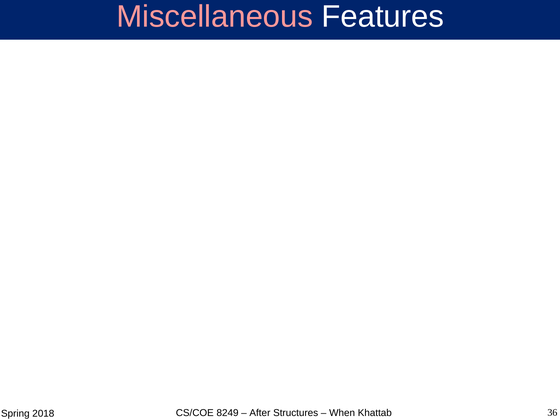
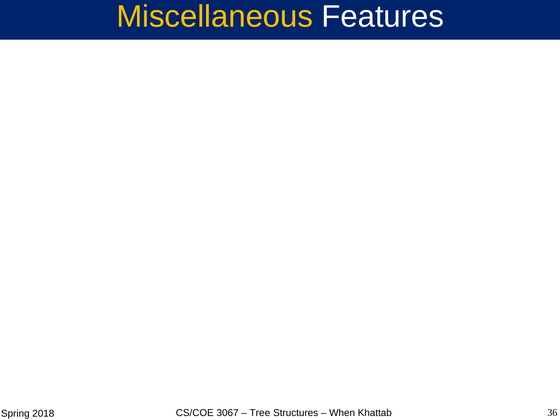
Miscellaneous colour: pink -> yellow
8249: 8249 -> 3067
After: After -> Tree
